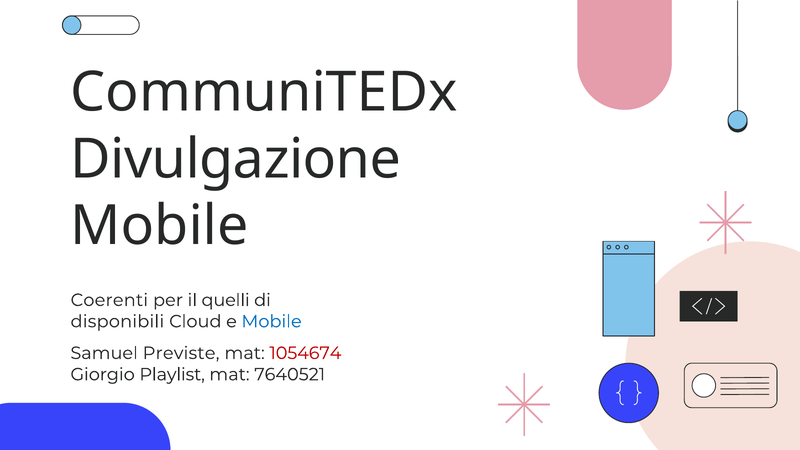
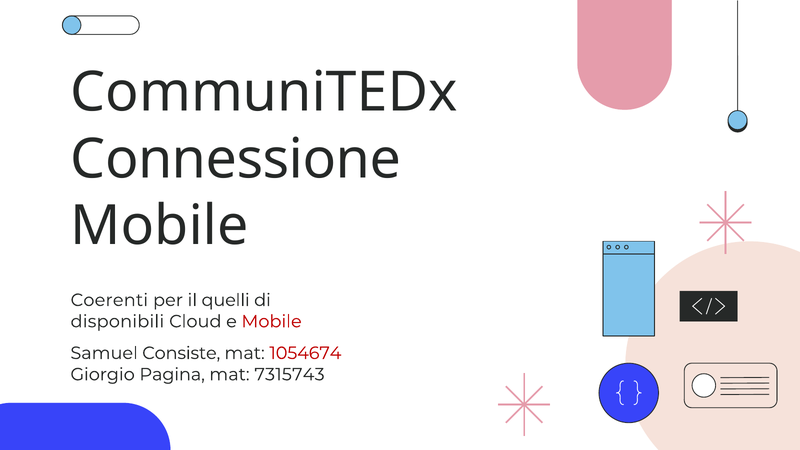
Divulgazione: Divulgazione -> Connessione
Mobile at (272, 321) colour: blue -> red
Previste: Previste -> Consiste
Playlist: Playlist -> Pagina
7640521: 7640521 -> 7315743
